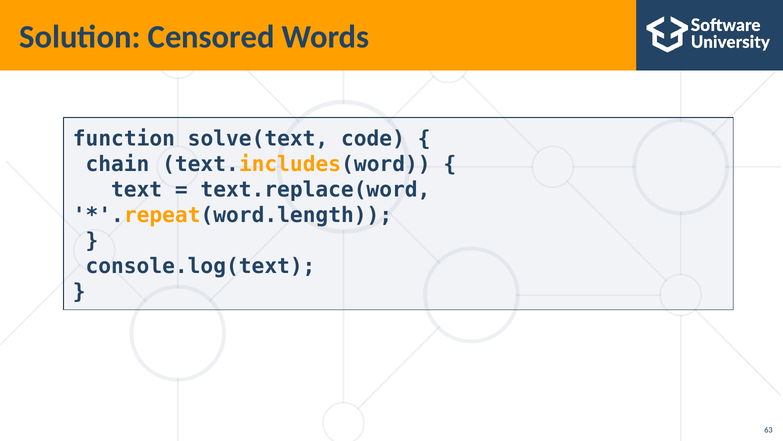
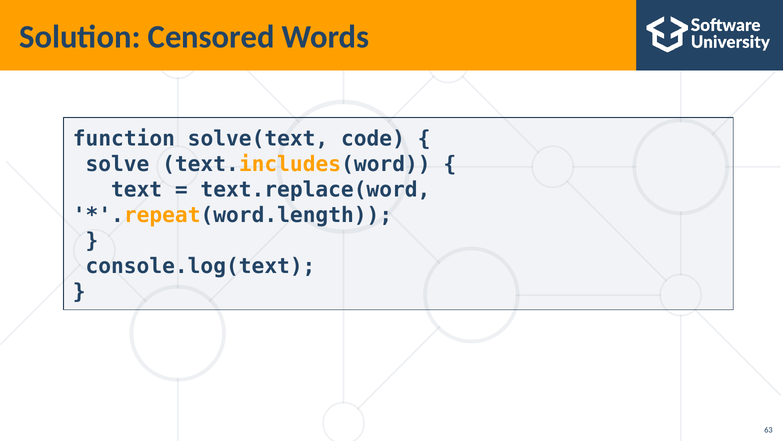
chain: chain -> solve
